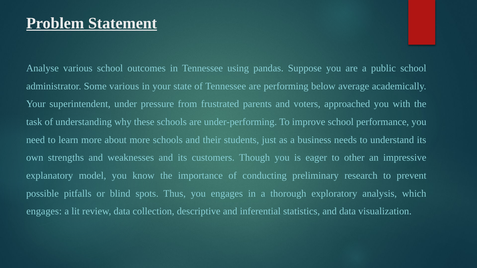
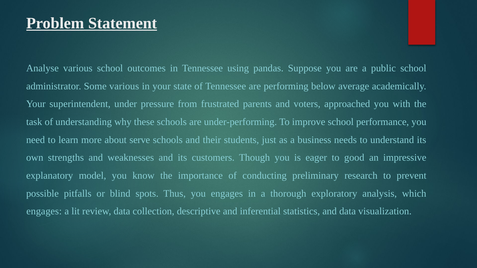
about more: more -> serve
other: other -> good
